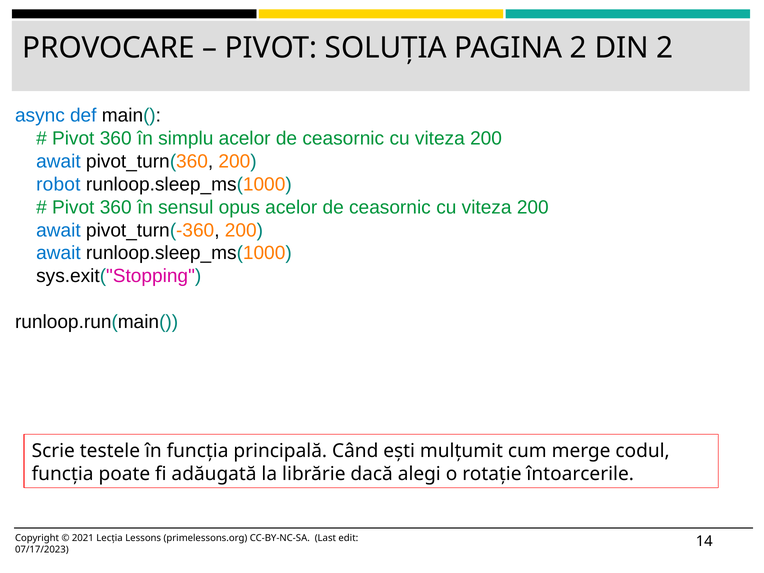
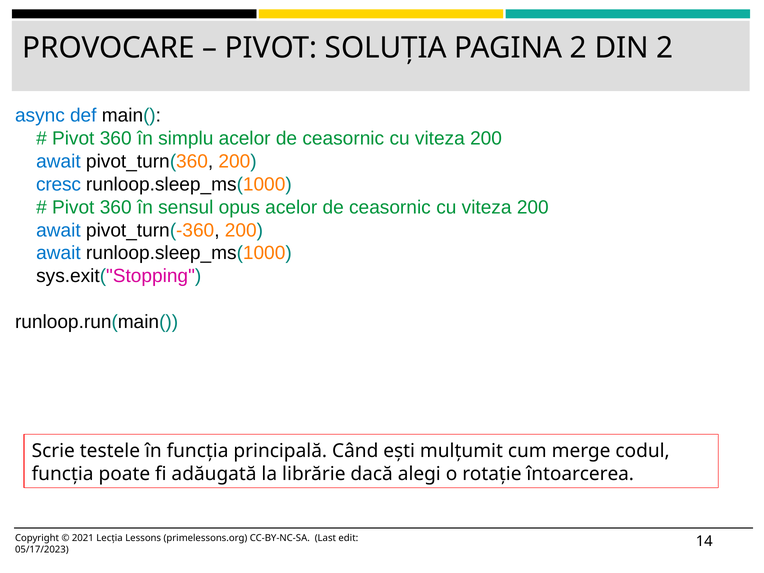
robot: robot -> cresc
întoarcerile: întoarcerile -> întoarcerea
07/17/2023: 07/17/2023 -> 05/17/2023
